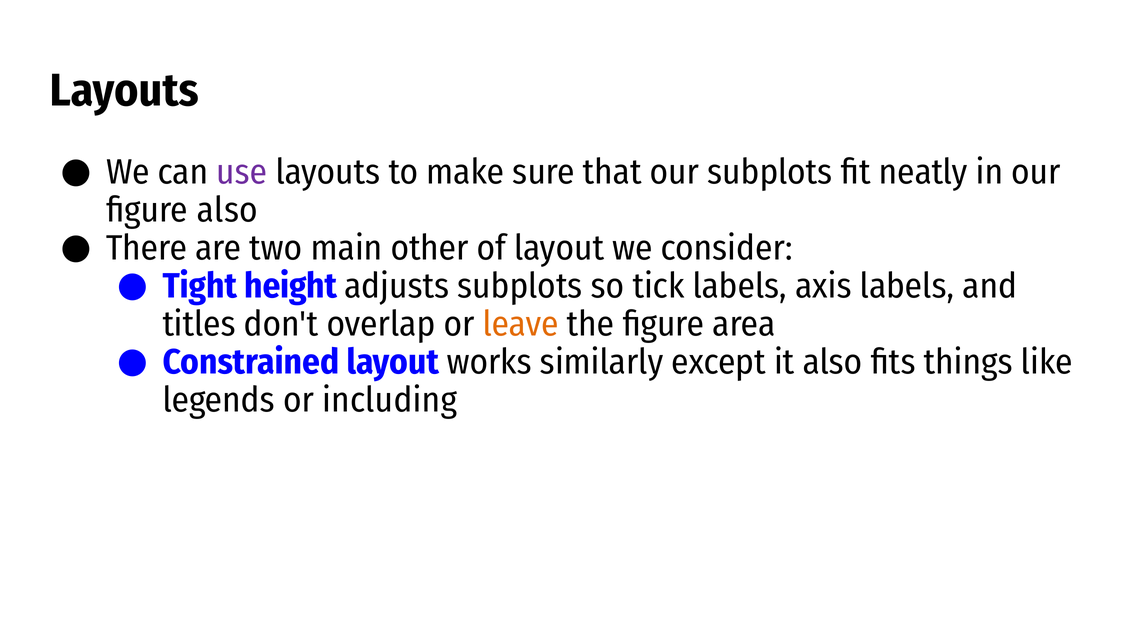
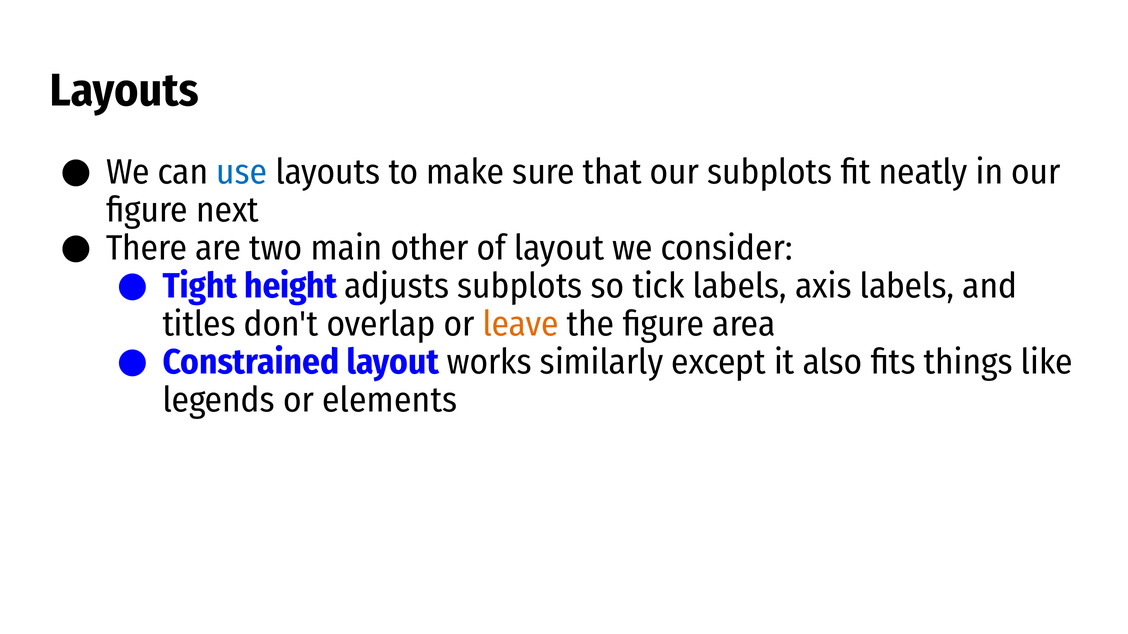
use colour: purple -> blue
figure also: also -> next
including: including -> elements
